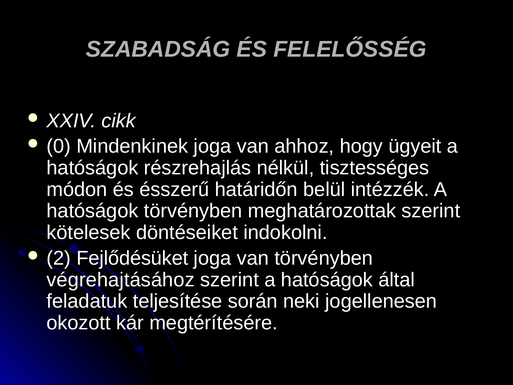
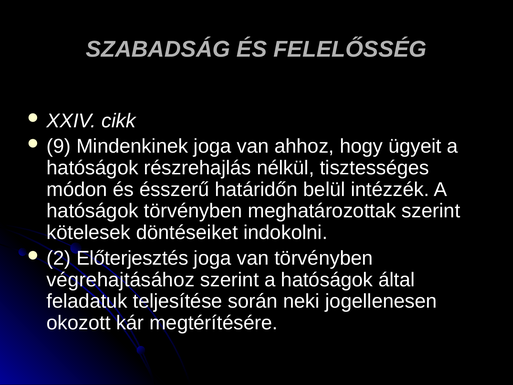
0: 0 -> 9
Fejlődésüket: Fejlődésüket -> Előterjesztés
